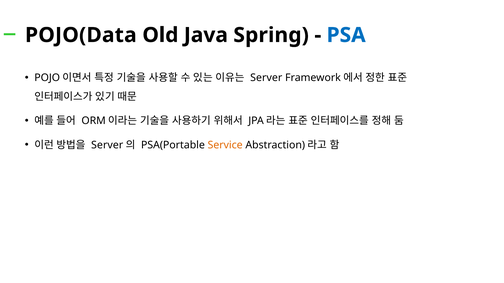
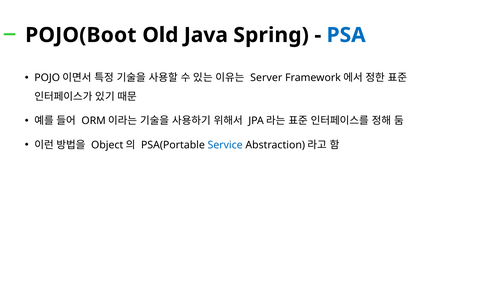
POJO(Data: POJO(Data -> POJO(Boot
Server at (107, 145): Server -> Object
Service colour: orange -> blue
